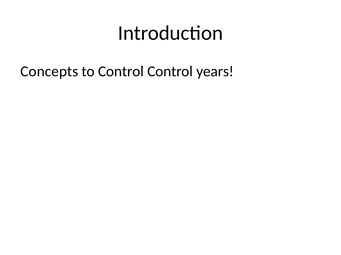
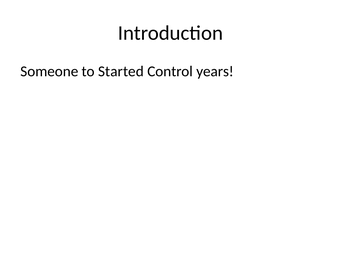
Concepts: Concepts -> Someone
to Control: Control -> Started
